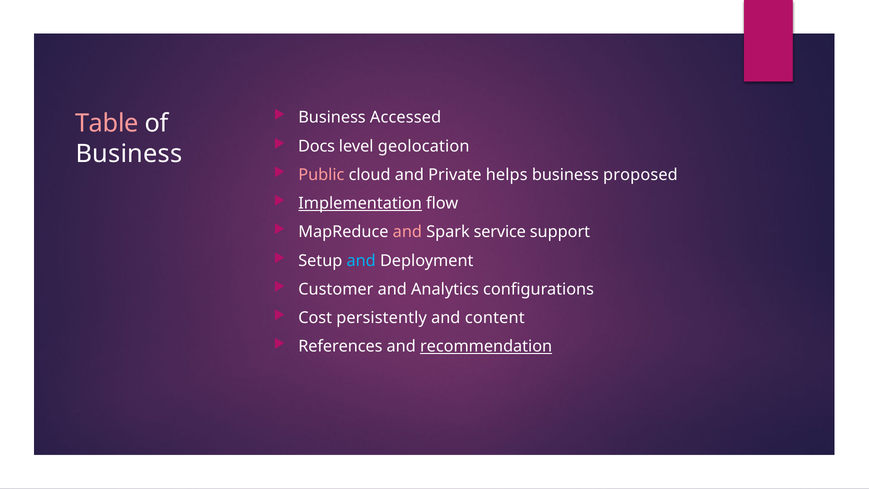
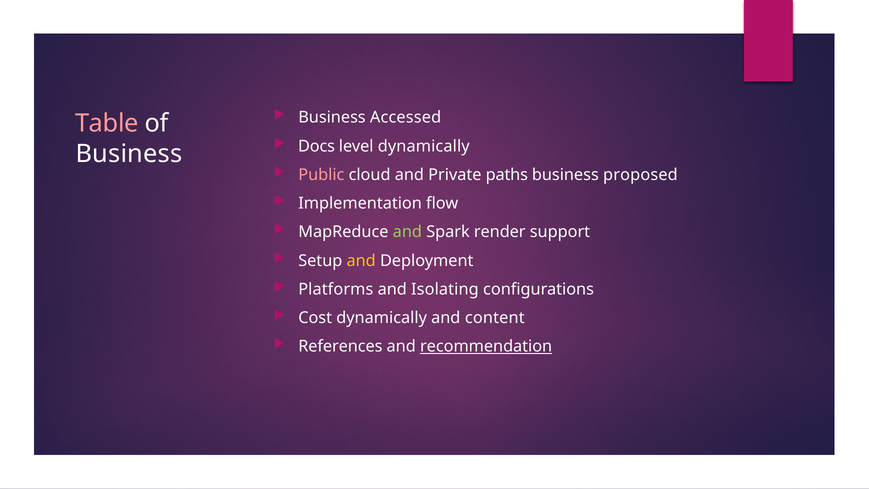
level geolocation: geolocation -> dynamically
helps: helps -> paths
Implementation underline: present -> none
and at (407, 232) colour: pink -> light green
service: service -> render
and at (361, 261) colour: light blue -> yellow
Customer: Customer -> Platforms
Analytics: Analytics -> Isolating
Cost persistently: persistently -> dynamically
